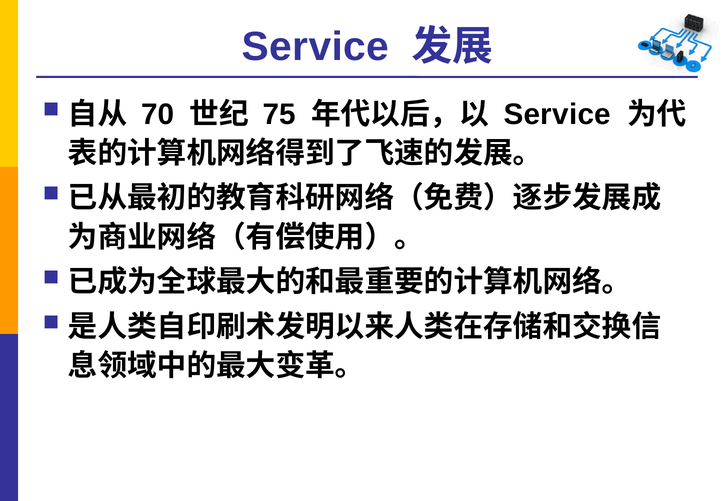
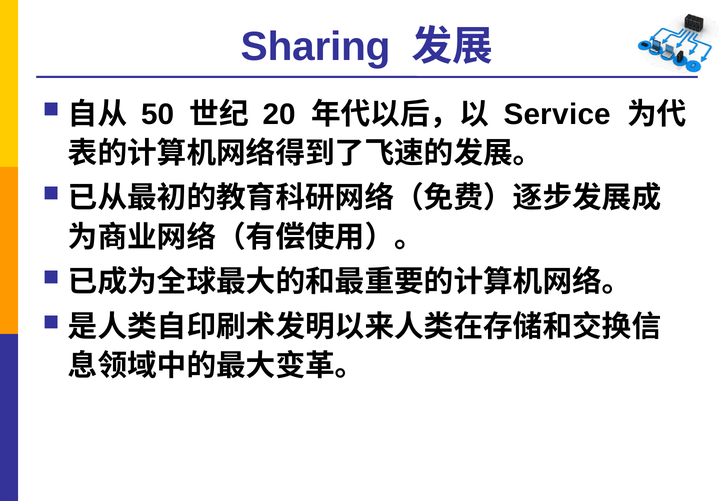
Service at (315, 47): Service -> Sharing
70: 70 -> 50
75: 75 -> 20
